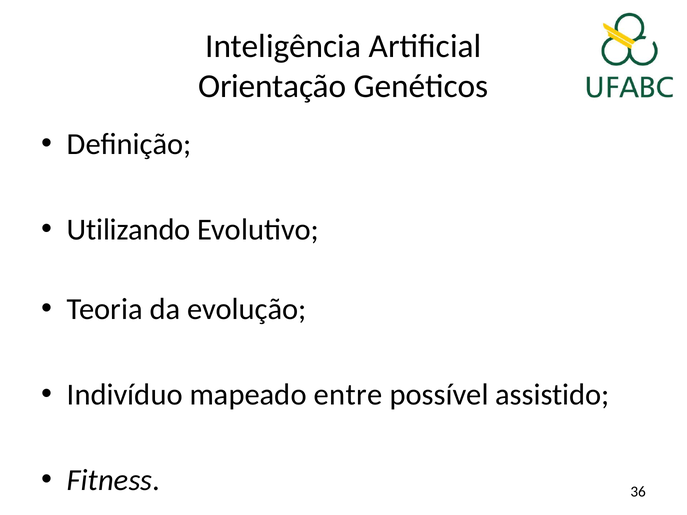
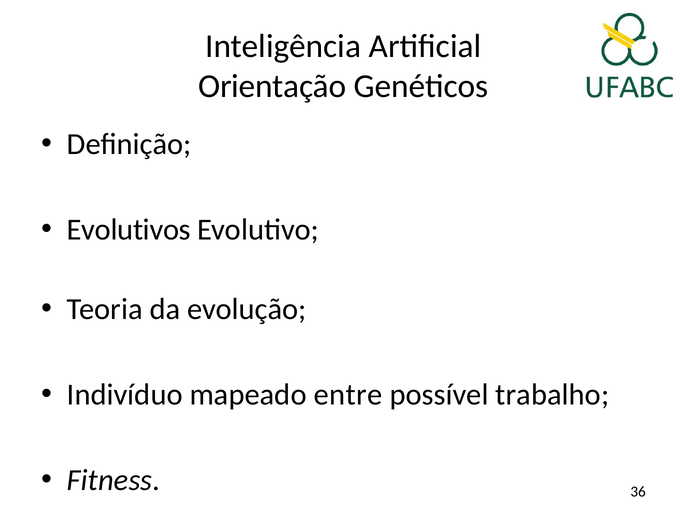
Utilizando: Utilizando -> Evolutivos
assistido: assistido -> trabalho
